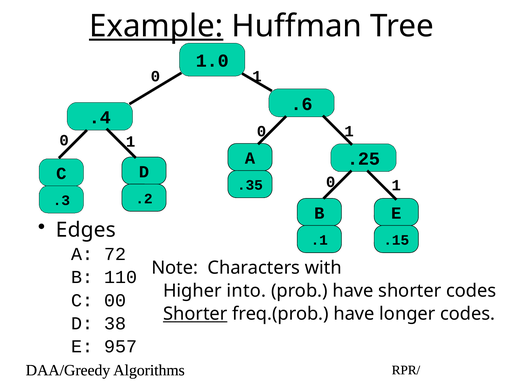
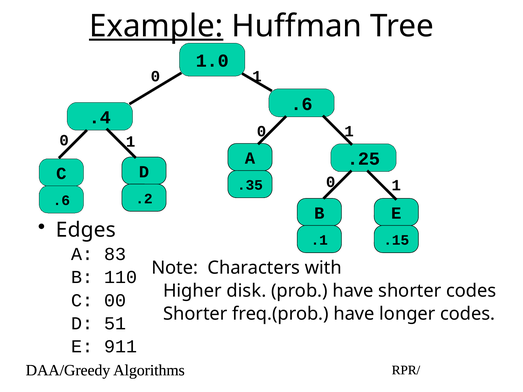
.3 at (61, 201): .3 -> .6
72: 72 -> 83
into: into -> disk
Shorter at (195, 314) underline: present -> none
38: 38 -> 51
957: 957 -> 911
